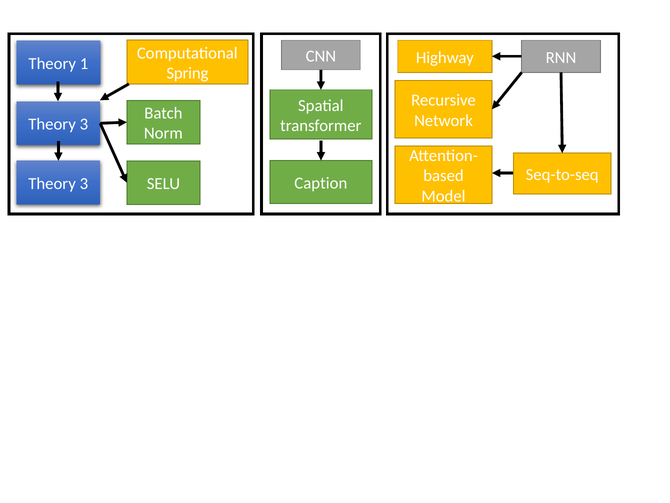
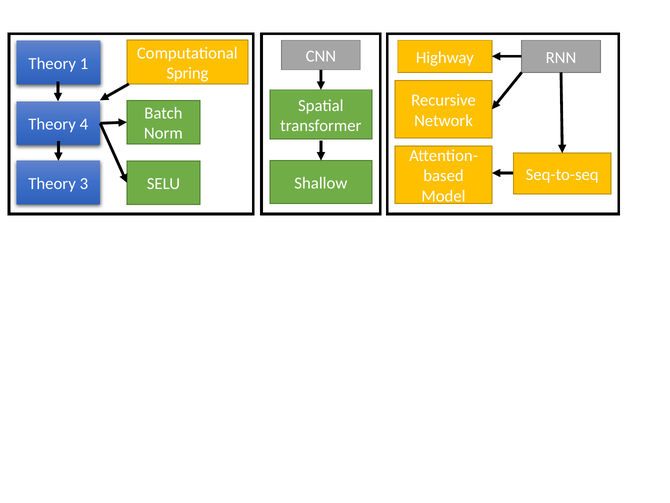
3 at (84, 124): 3 -> 4
Caption: Caption -> Shallow
